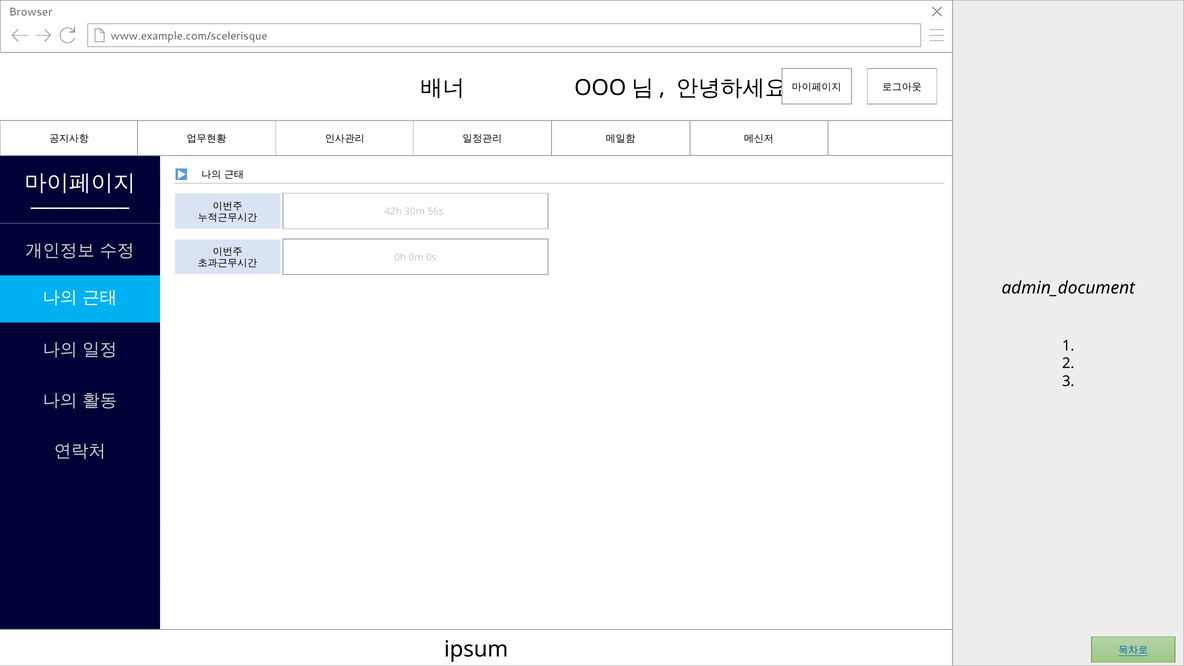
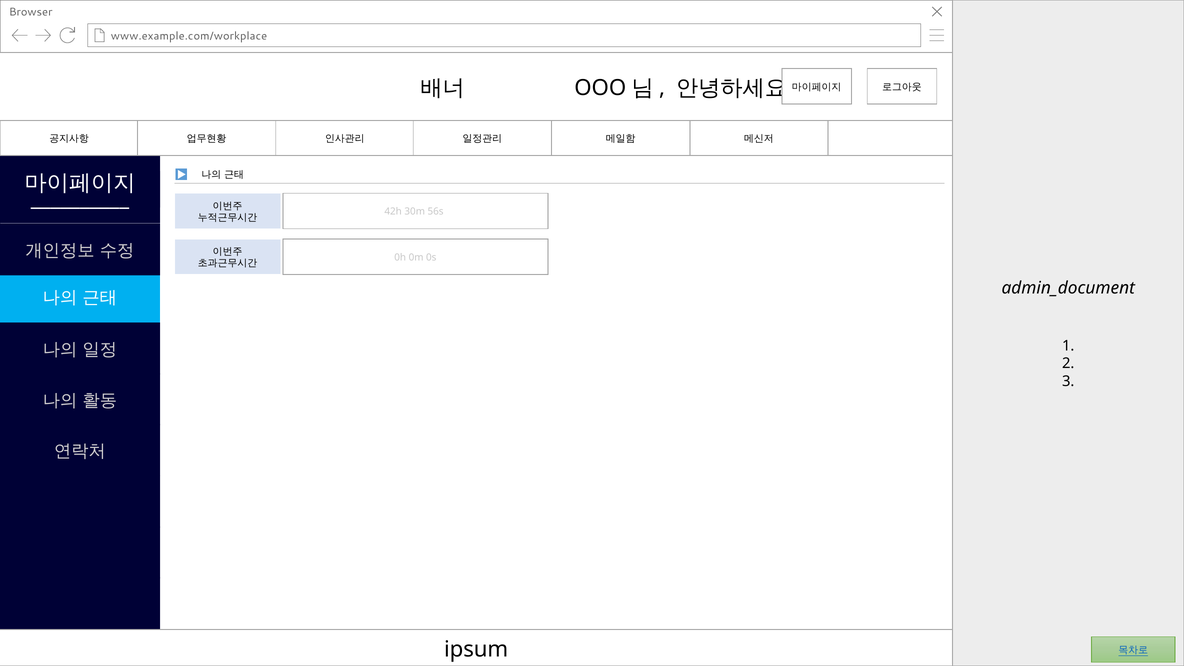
www.example.com/scelerisque: www.example.com/scelerisque -> www.example.com/workplace
